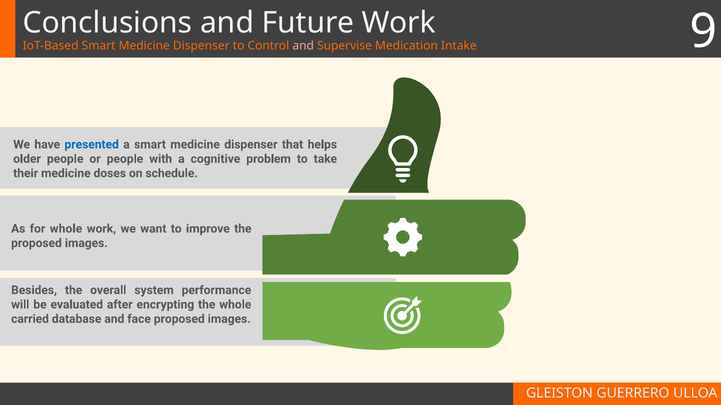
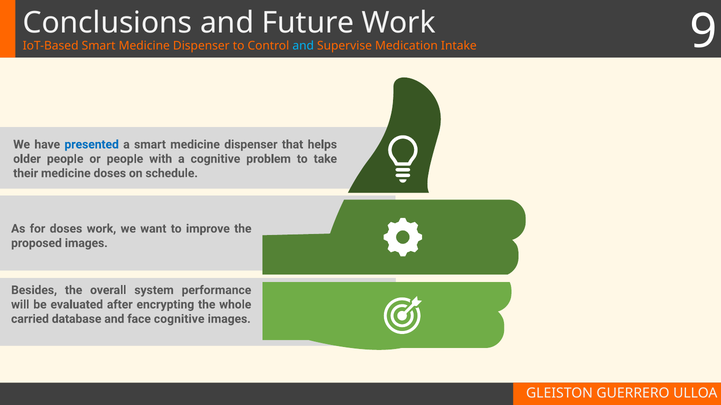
and at (303, 46) colour: pink -> light blue
for whole: whole -> doses
face proposed: proposed -> cognitive
